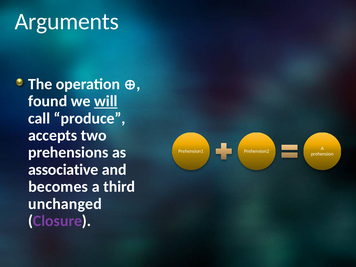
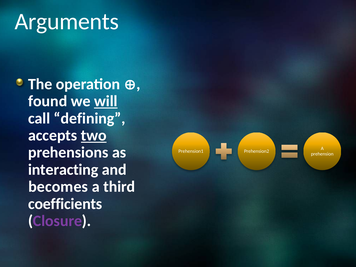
produce: produce -> defining
two underline: none -> present
associative: associative -> interacting
unchanged: unchanged -> coefficients
